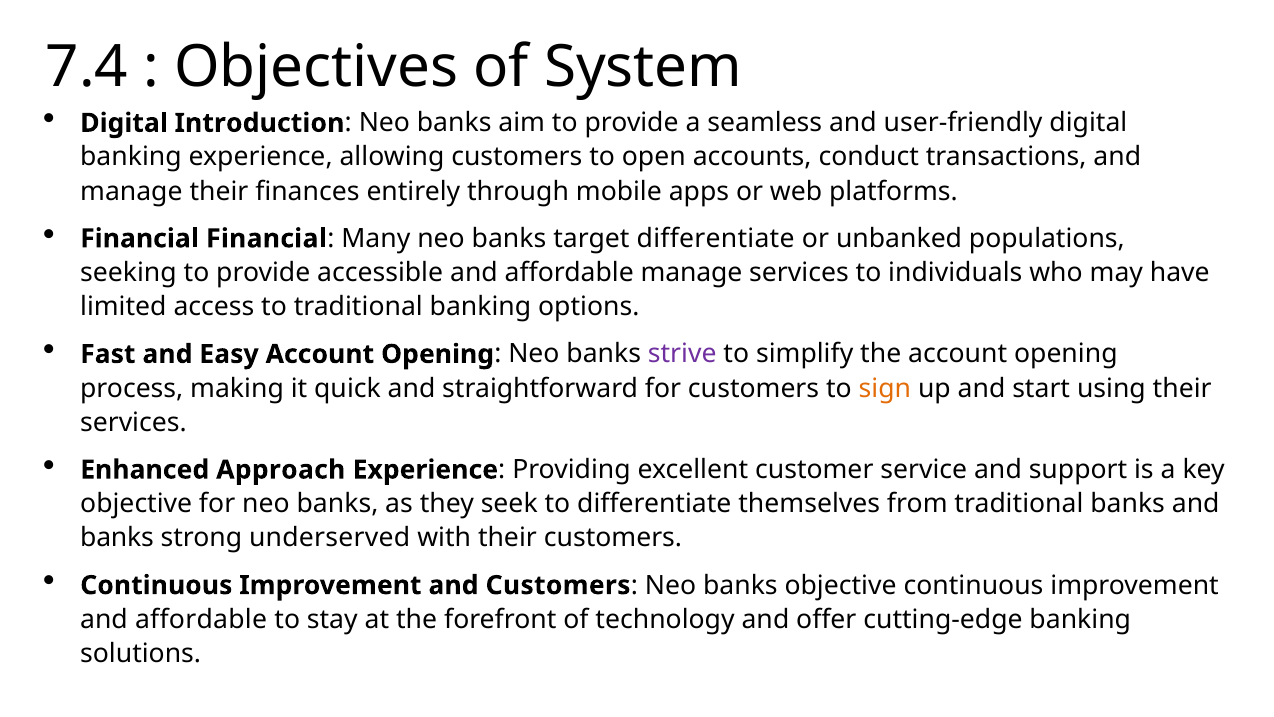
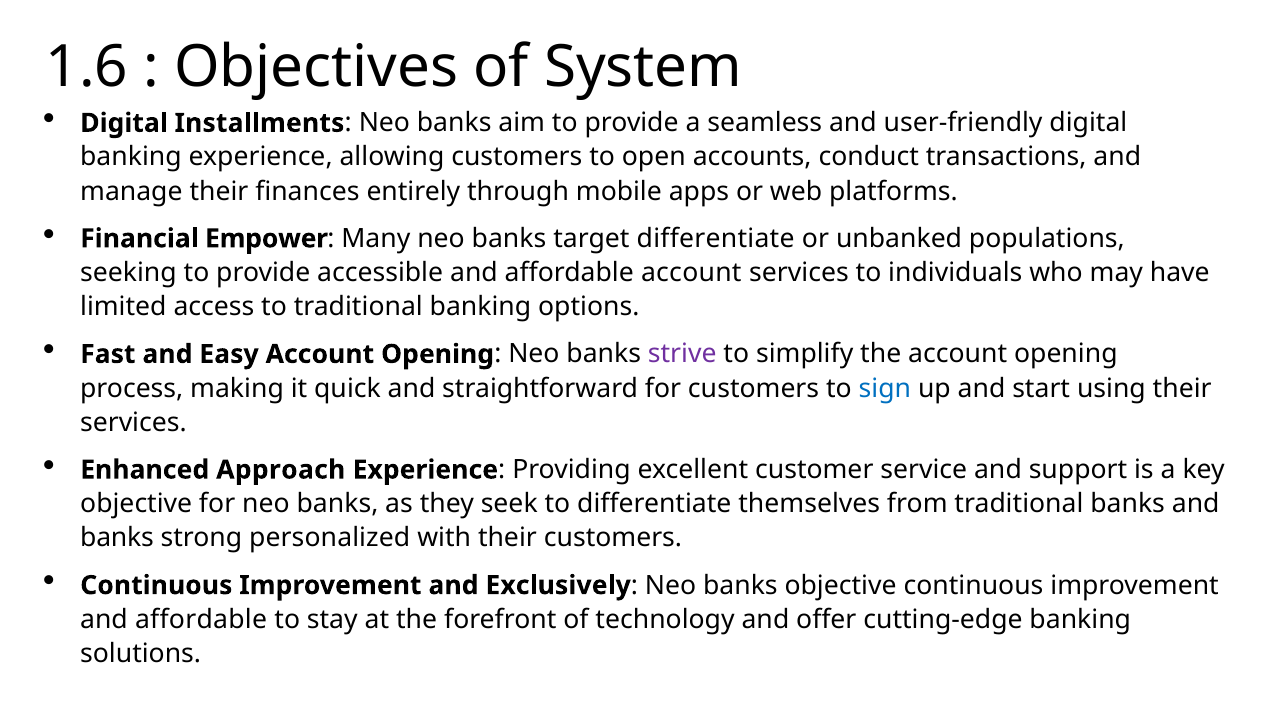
7.4: 7.4 -> 1.6
Introduction: Introduction -> Installments
Financial Financial: Financial -> Empower
affordable manage: manage -> account
sign colour: orange -> blue
underserved: underserved -> personalized
and Customers: Customers -> Exclusively
